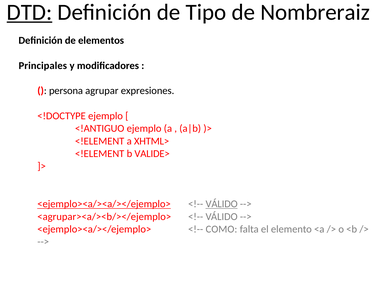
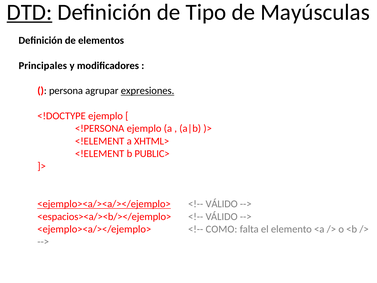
Nombreraiz: Nombreraiz -> Mayúsculas
expresiones underline: none -> present
<!ANTIGUO: <!ANTIGUO -> <!PERSONA
VALIDE>: VALIDE> -> PUBLIC>
VÁLIDO at (222, 204) underline: present -> none
<agrupar><a/><b/></ejemplo>: <agrupar><a/><b/></ejemplo> -> <espacios><a/><b/></ejemplo>
